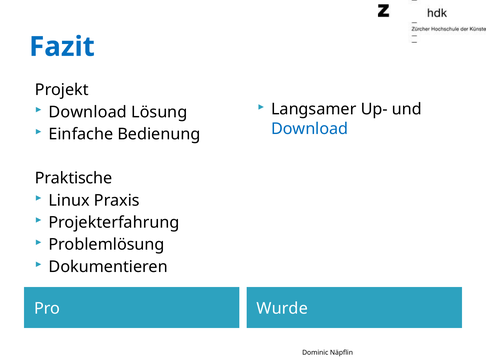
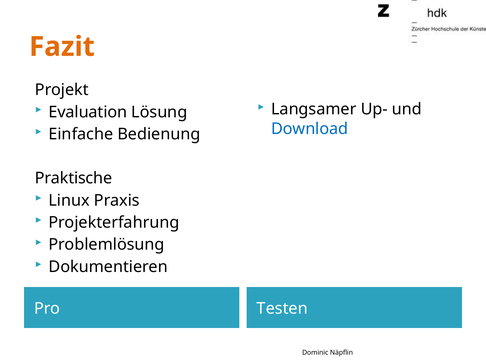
Fazit colour: blue -> orange
Download at (88, 112): Download -> Evaluation
Wurde: Wurde -> Testen
